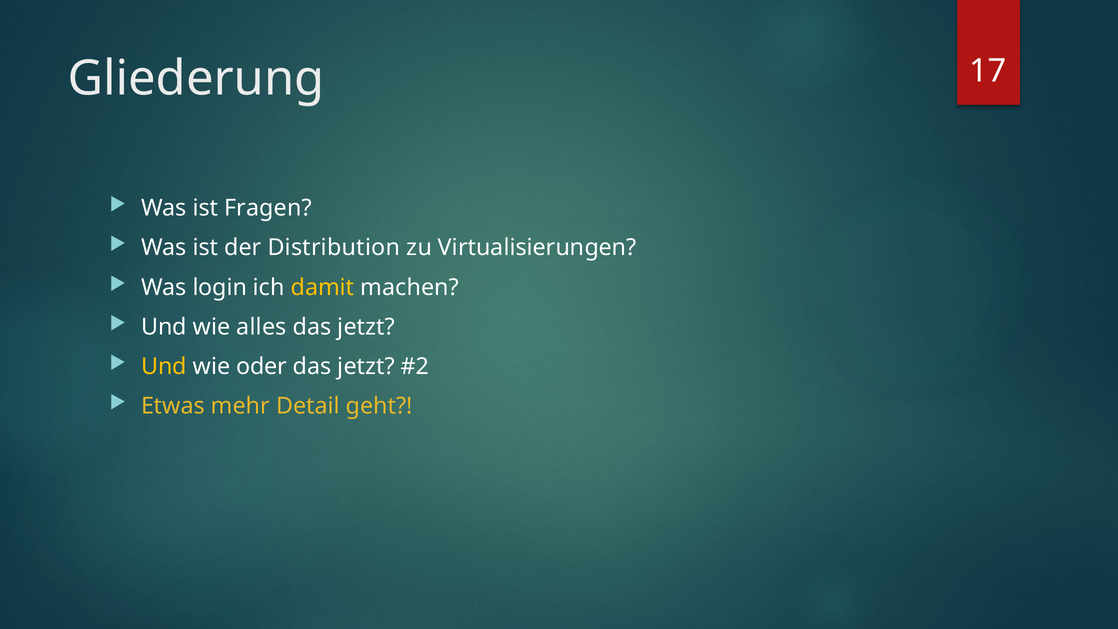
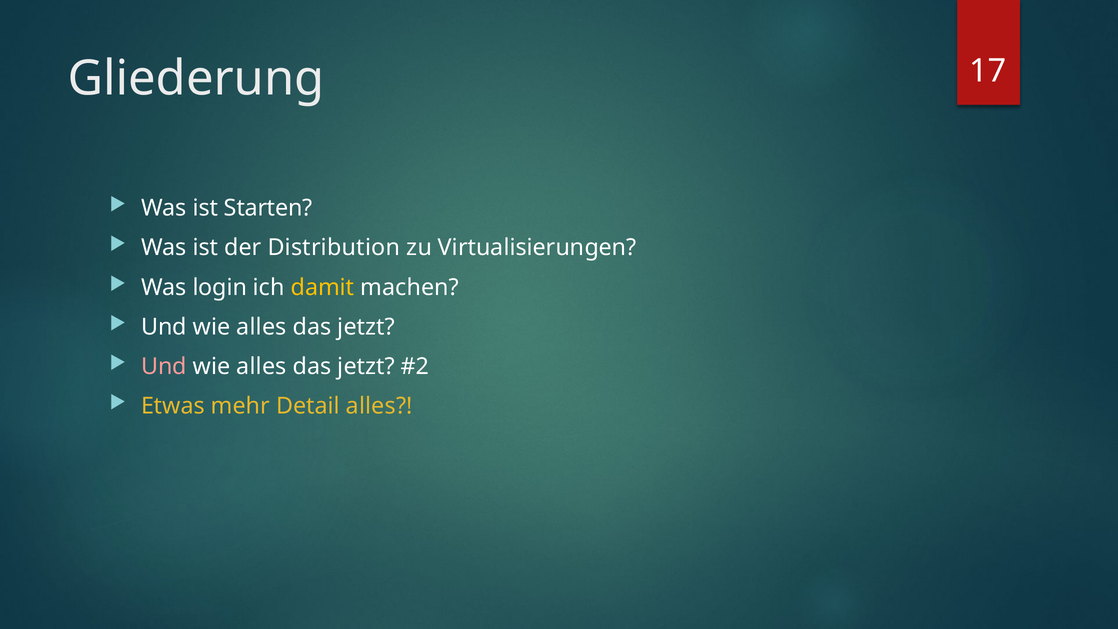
Fragen: Fragen -> Starten
Und at (164, 367) colour: yellow -> pink
oder at (262, 367): oder -> alles
Detail geht: geht -> alles
